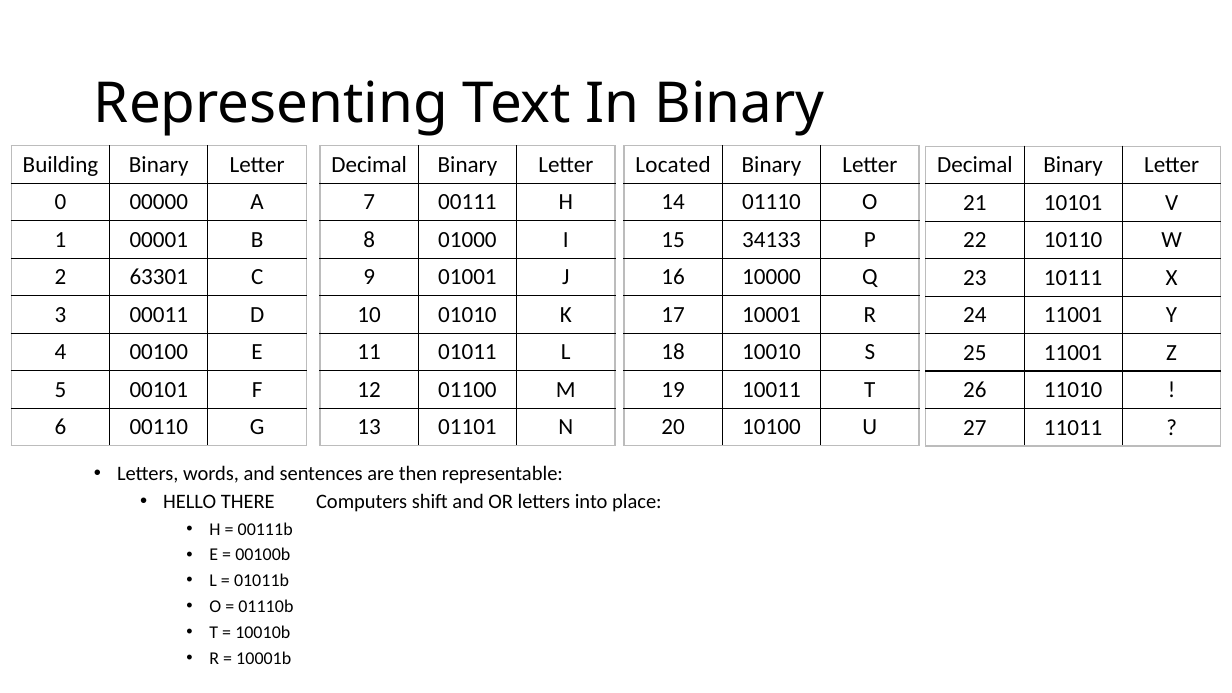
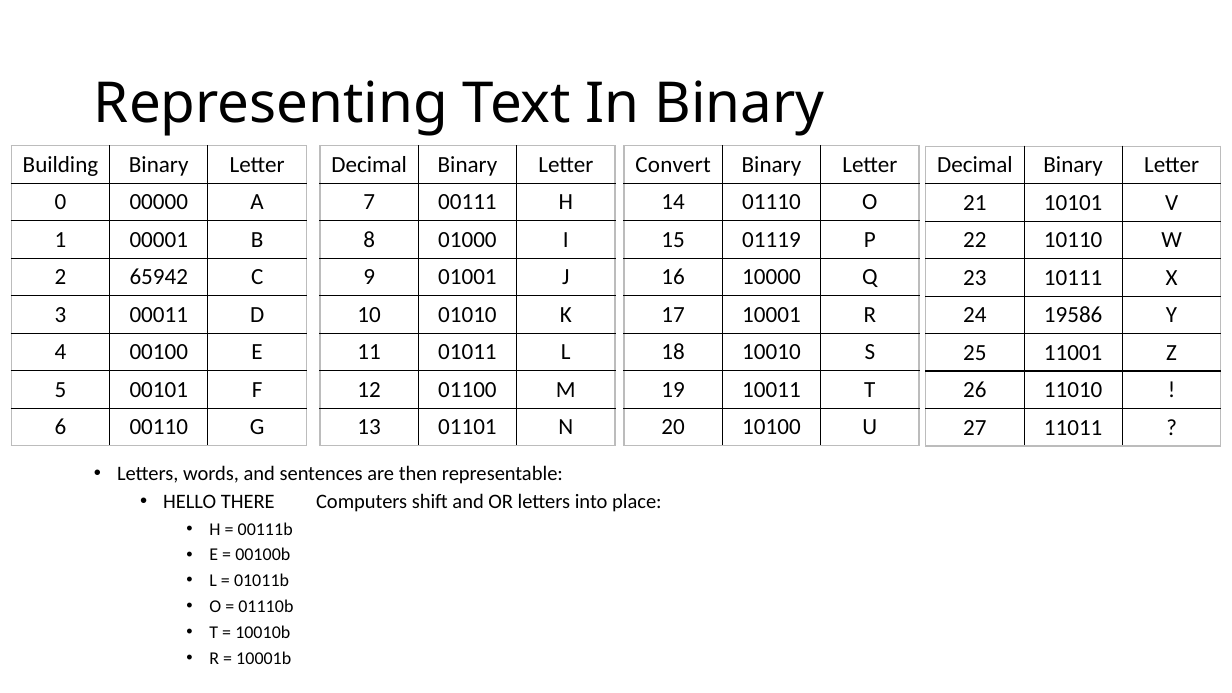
Located: Located -> Convert
34133: 34133 -> 01119
63301: 63301 -> 65942
24 11001: 11001 -> 19586
